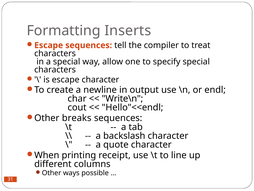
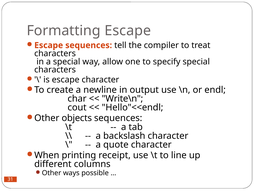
Formatting Inserts: Inserts -> Escape
breaks: breaks -> objects
